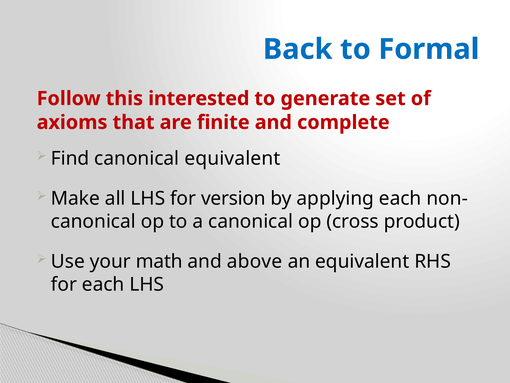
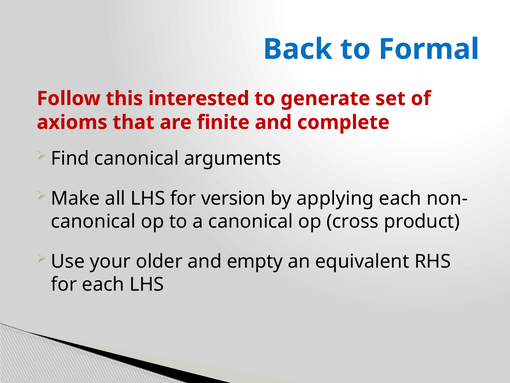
canonical equivalent: equivalent -> arguments
math: math -> older
above: above -> empty
